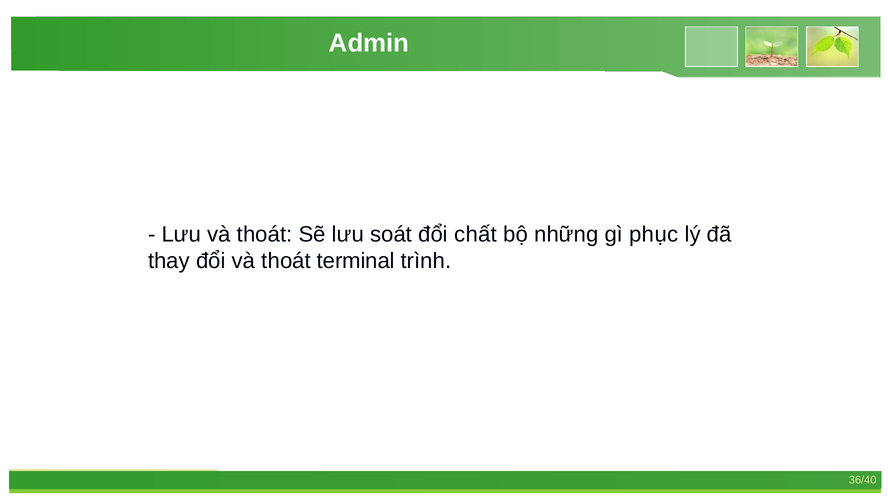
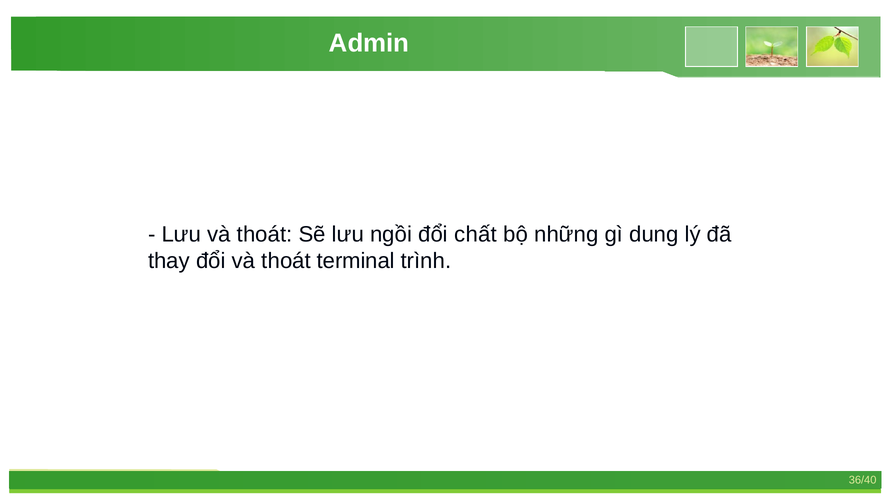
soát: soát -> ngồi
phục: phục -> dung
